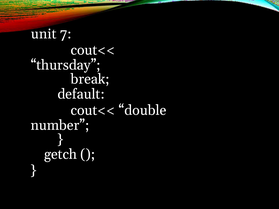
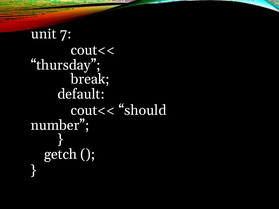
double: double -> should
